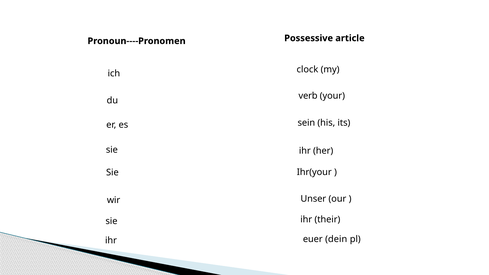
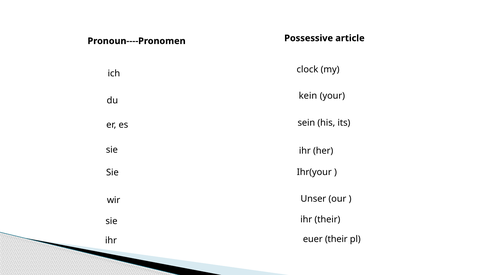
verb: verb -> kein
euer dein: dein -> their
